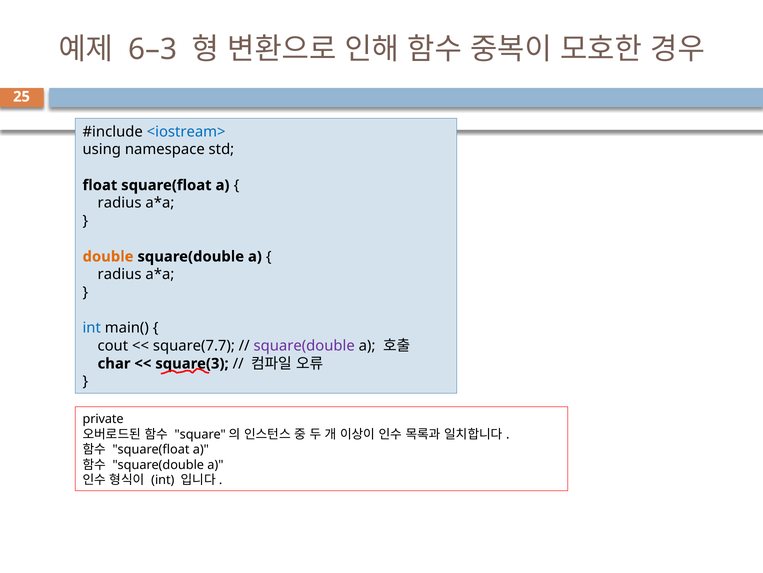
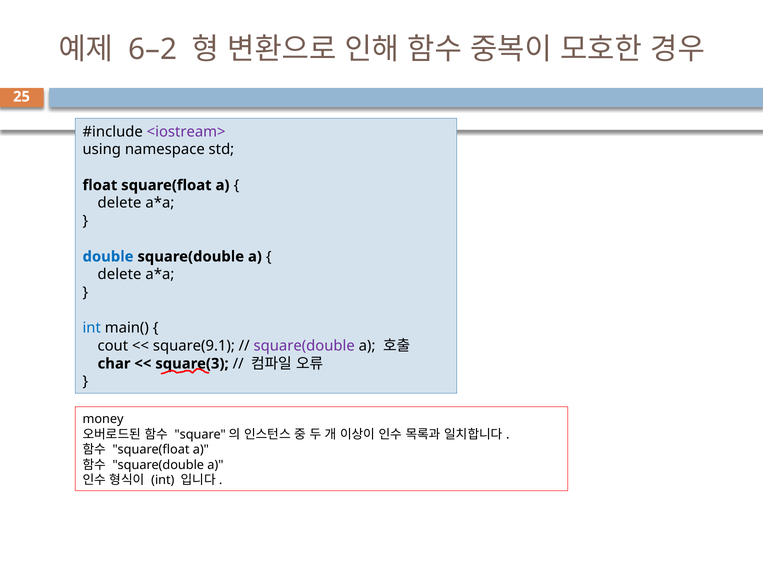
6–3: 6–3 -> 6–2
<iostream> colour: blue -> purple
radius at (120, 203): radius -> delete
double colour: orange -> blue
radius at (120, 274): radius -> delete
square(7.7: square(7.7 -> square(9.1
private: private -> money
